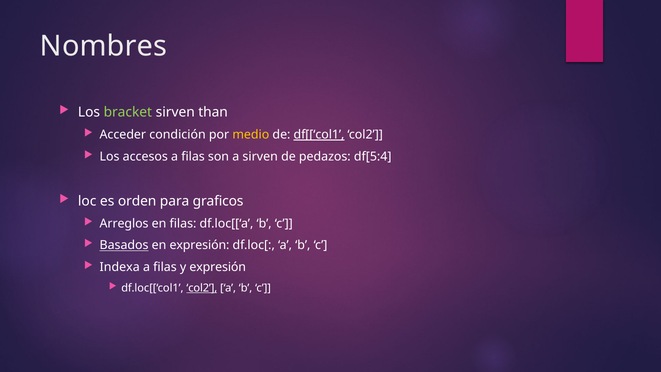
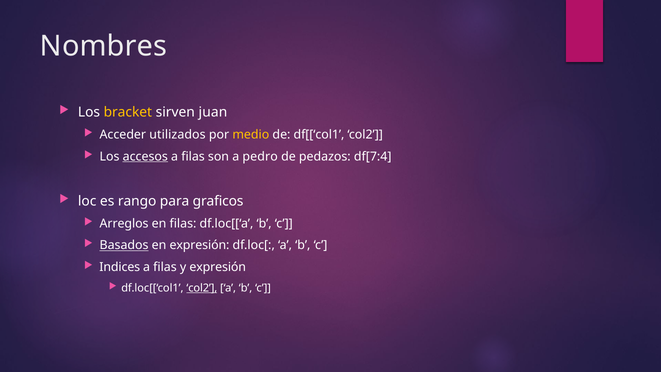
bracket colour: light green -> yellow
than: than -> juan
condición: condición -> utilizados
df[[‘col1 underline: present -> none
accesos underline: none -> present
a sirven: sirven -> pedro
df[5:4: df[5:4 -> df[7:4
orden: orden -> rango
Indexa: Indexa -> Indices
